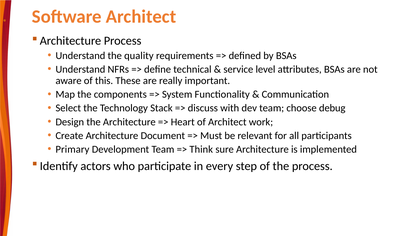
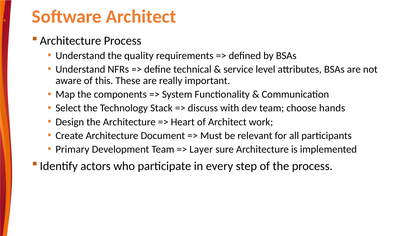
debug: debug -> hands
Think: Think -> Layer
